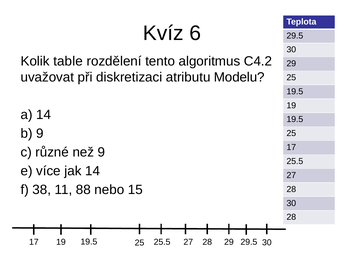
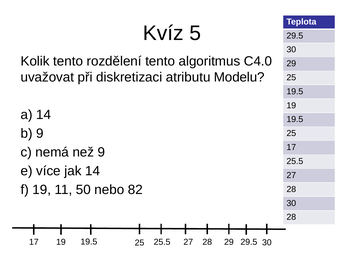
6: 6 -> 5
Kolik table: table -> tento
C4.2: C4.2 -> C4.0
různé: různé -> nemá
f 38: 38 -> 19
88: 88 -> 50
15: 15 -> 82
